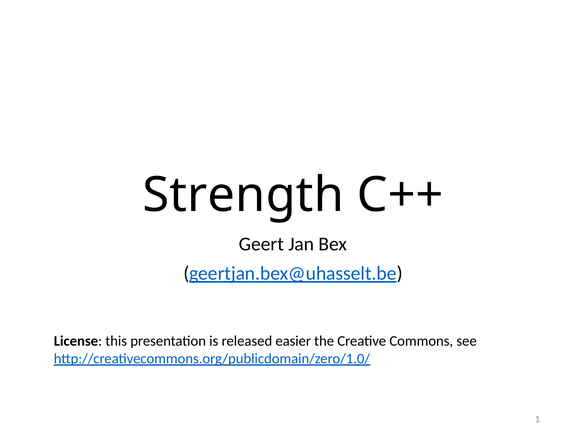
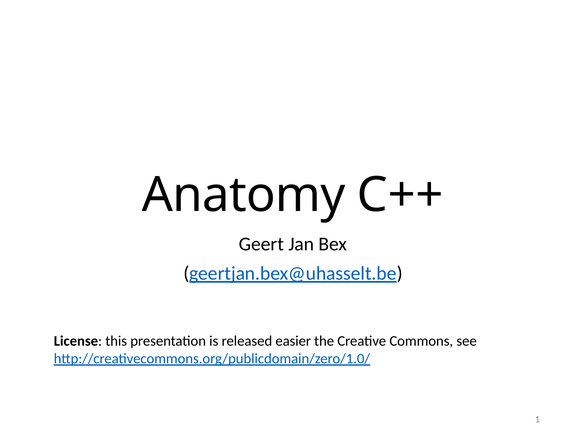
Strength: Strength -> Anatomy
